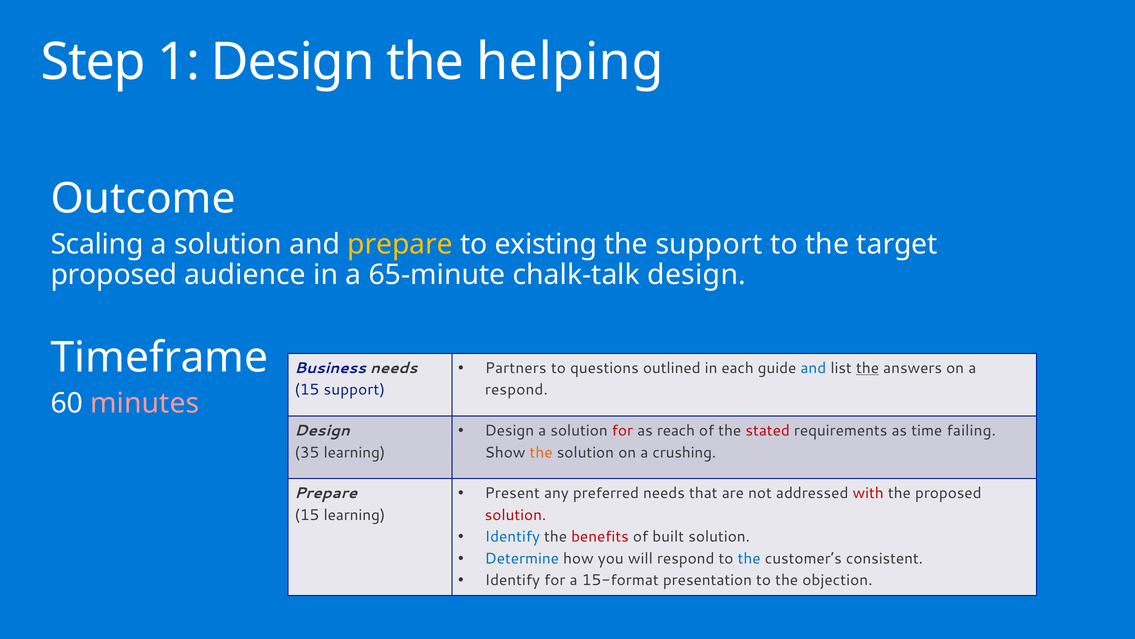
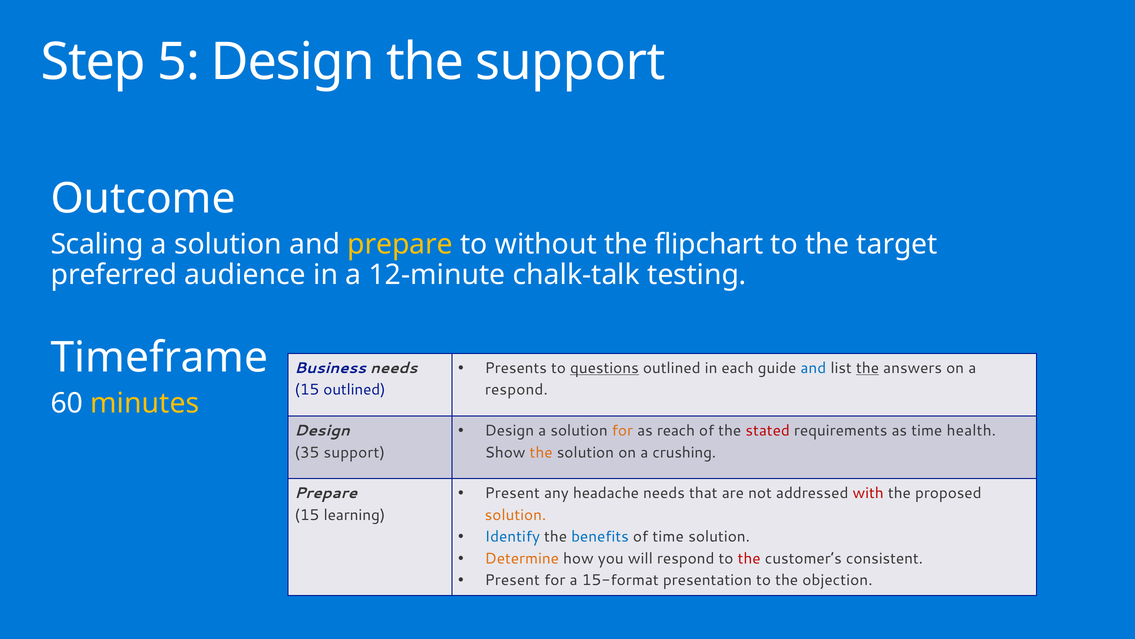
1: 1 -> 5
the helping: helping -> support
existing: existing -> without
the support: support -> flipchart
proposed at (114, 275): proposed -> preferred
65-minute: 65-minute -> 12-minute
chalk-talk design: design -> testing
Partners: Partners -> Presents
questions underline: none -> present
15 support: support -> outlined
minutes colour: pink -> yellow
for at (622, 430) colour: red -> orange
failing: failing -> health
35 learning: learning -> support
preferred: preferred -> headache
solution at (515, 515) colour: red -> orange
benefits colour: red -> blue
of built: built -> time
Determine colour: blue -> orange
the at (749, 558) colour: blue -> red
Identify at (512, 580): Identify -> Present
